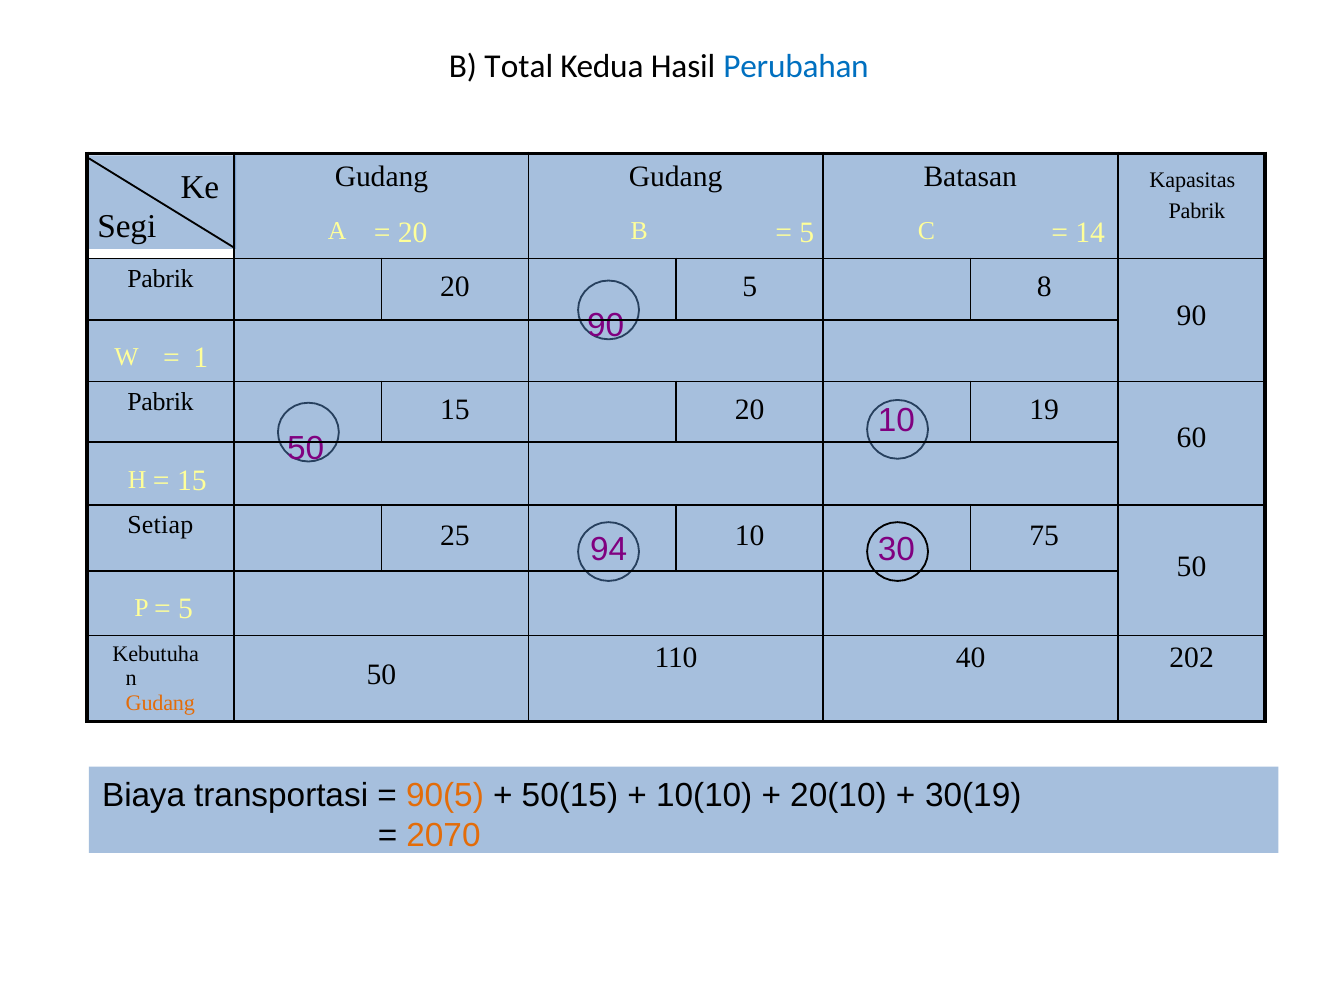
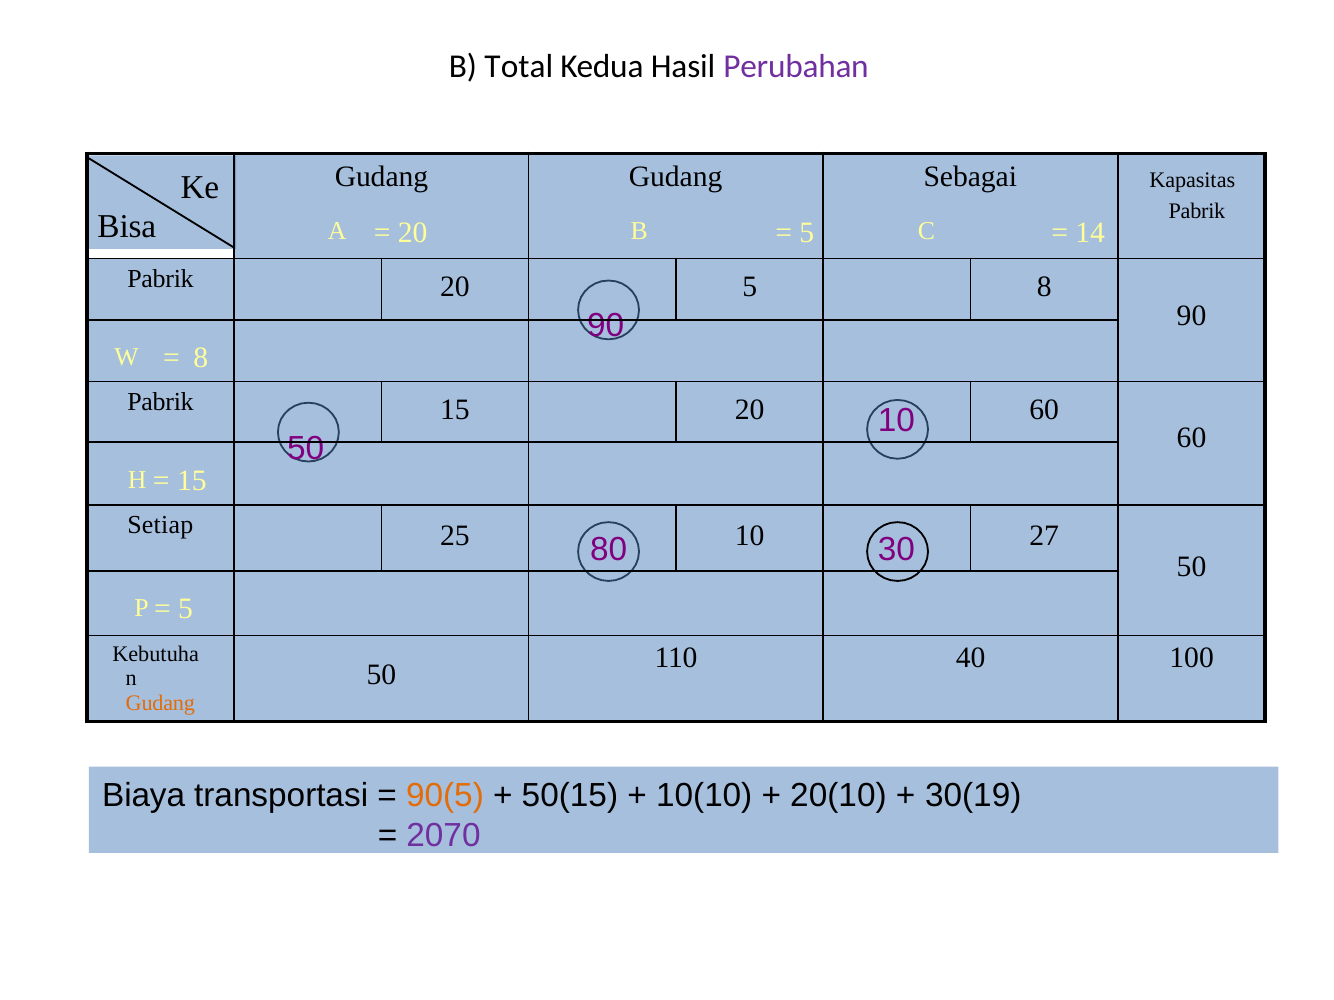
Perubahan colour: blue -> purple
Batasan: Batasan -> Sebagai
Segi: Segi -> Bisa
1 at (201, 358): 1 -> 8
10 19: 19 -> 60
94: 94 -> 80
75: 75 -> 27
202: 202 -> 100
2070 colour: orange -> purple
